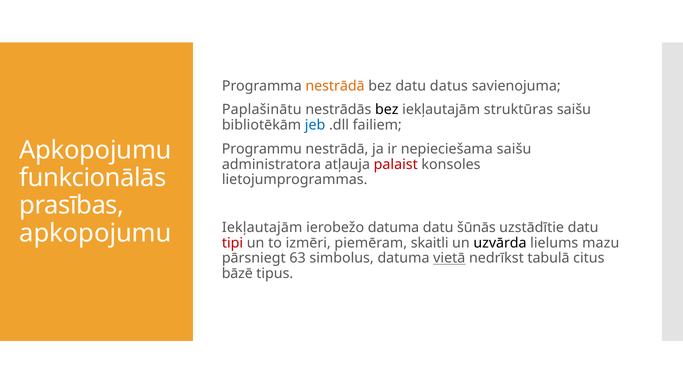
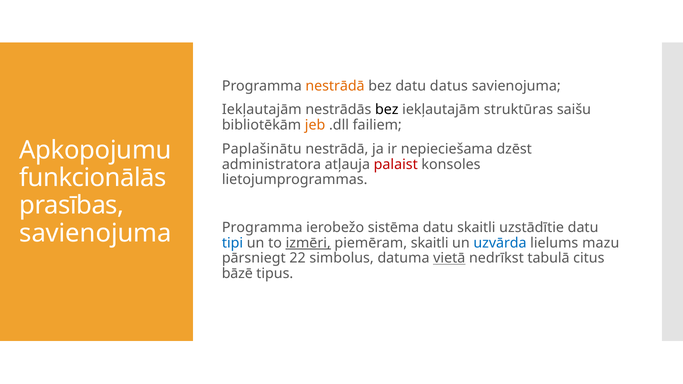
Paplašinātu at (262, 110): Paplašinātu -> Iekļautajām
jeb colour: blue -> orange
Programmu: Programmu -> Paplašinātu
nepieciešama saišu: saišu -> dzēst
Iekļautajām at (262, 228): Iekļautajām -> Programma
ierobežo datuma: datuma -> sistēma
datu šūnās: šūnās -> skaitli
apkopojumu at (96, 233): apkopojumu -> savienojuma
tipi colour: red -> blue
izmēri underline: none -> present
uzvārda colour: black -> blue
63: 63 -> 22
